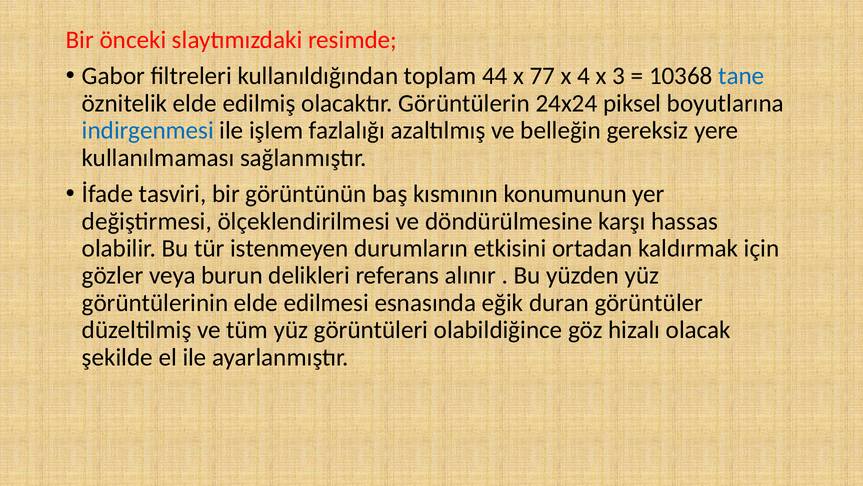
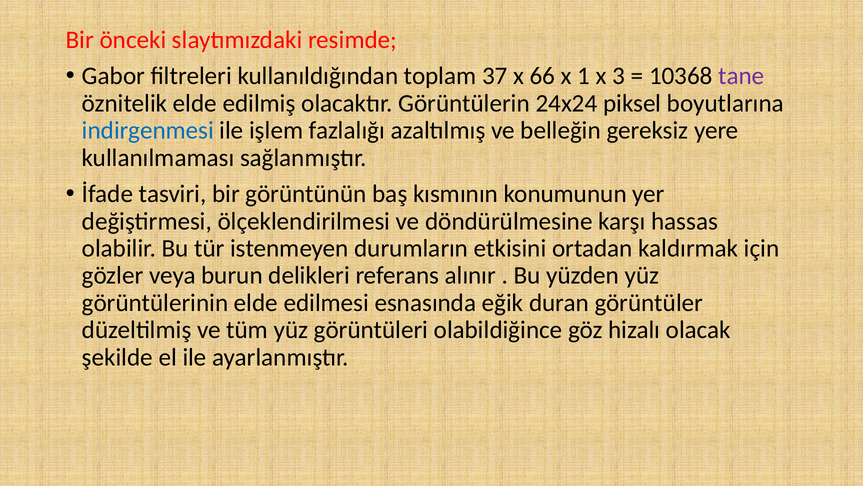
44: 44 -> 37
77: 77 -> 66
4: 4 -> 1
tane colour: blue -> purple
